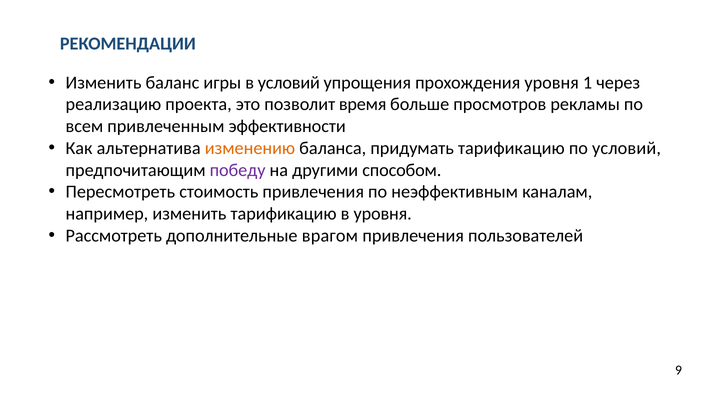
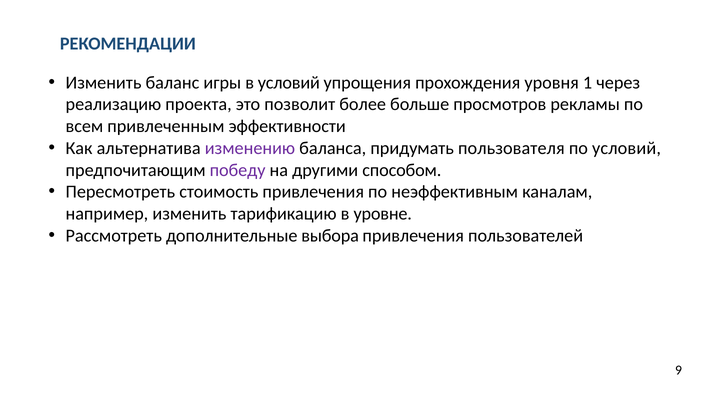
время: время -> более
изменению colour: orange -> purple
придумать тарификацию: тарификацию -> пользователя
в уровня: уровня -> уровне
врагом: врагом -> выбора
